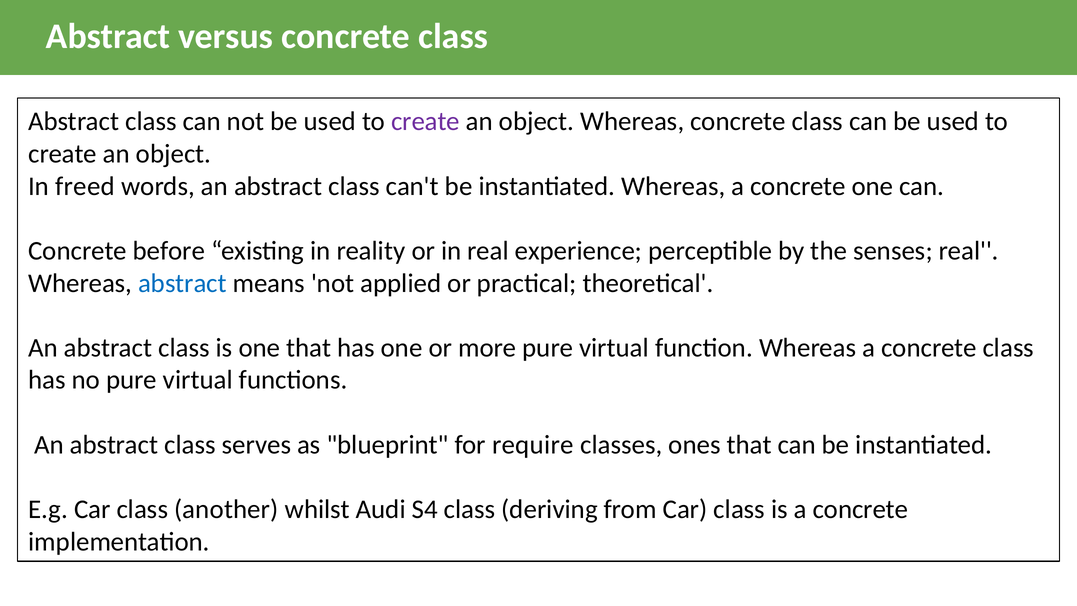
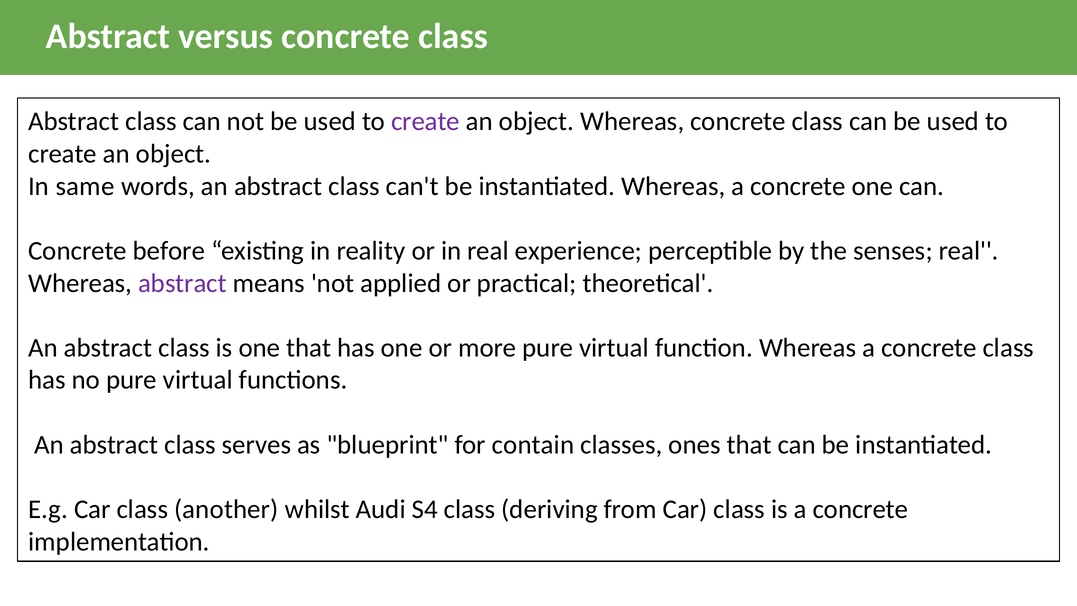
freed: freed -> same
abstract at (182, 283) colour: blue -> purple
require: require -> contain
